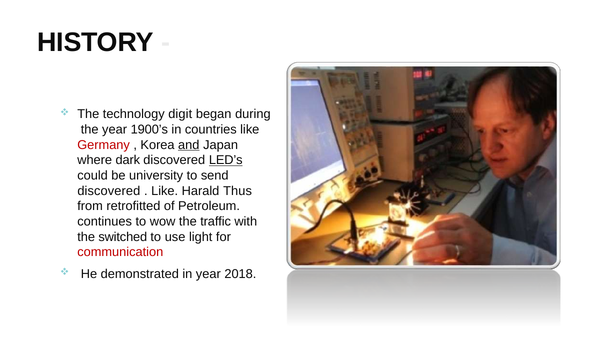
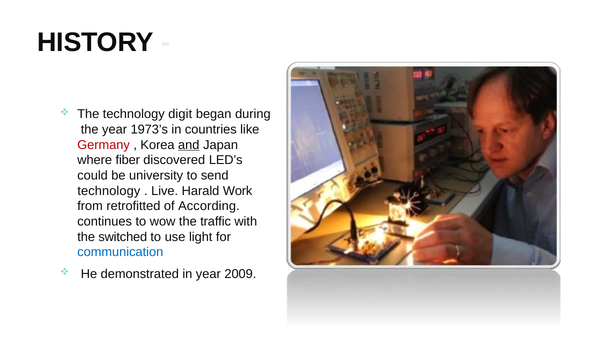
1900’s: 1900’s -> 1973’s
dark: dark -> fiber
LED’s underline: present -> none
discovered at (109, 191): discovered -> technology
Like at (165, 191): Like -> Live
Thus: Thus -> Work
Petroleum: Petroleum -> According
communication colour: red -> blue
2018: 2018 -> 2009
